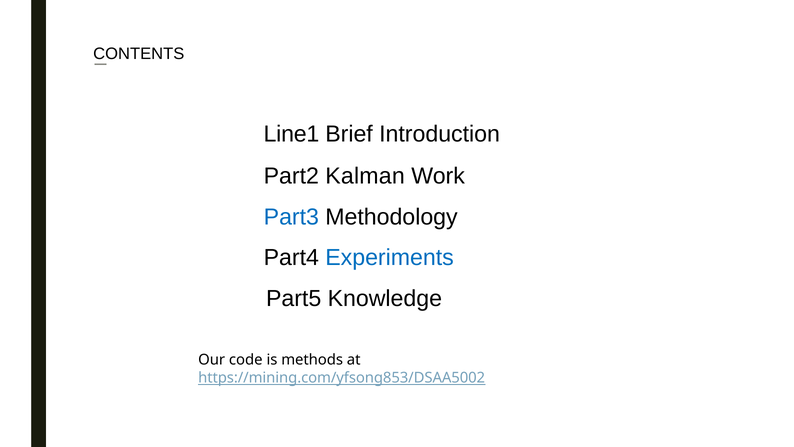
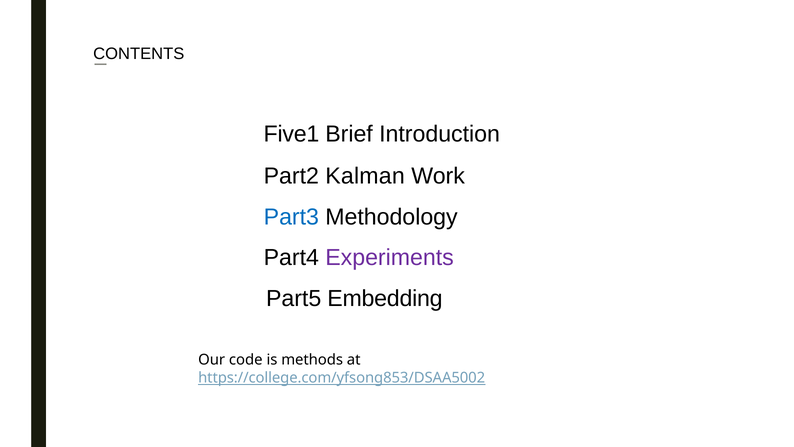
Line1: Line1 -> Five1
Experiments colour: blue -> purple
Knowledge: Knowledge -> Embedding
https://mining.com/yfsong853/DSAA5002: https://mining.com/yfsong853/DSAA5002 -> https://college.com/yfsong853/DSAA5002
